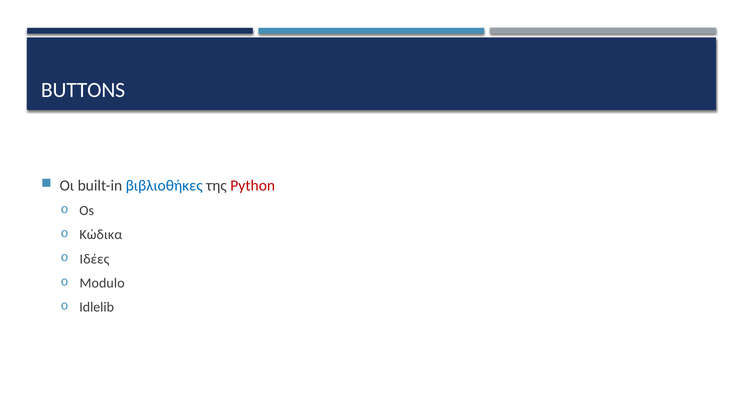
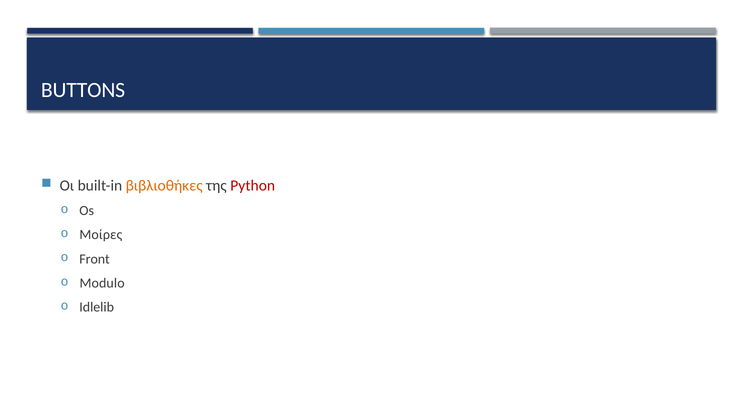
βιβλιοθήκες colour: blue -> orange
Κώδικα: Κώδικα -> Μοίρες
Ιδέες: Ιδέες -> Front
